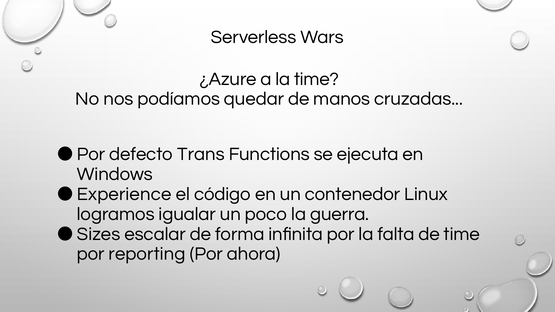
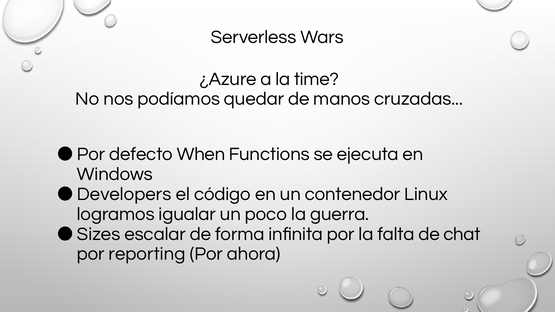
Trans: Trans -> When
Experience: Experience -> Developers
de time: time -> chat
